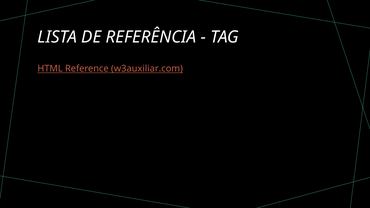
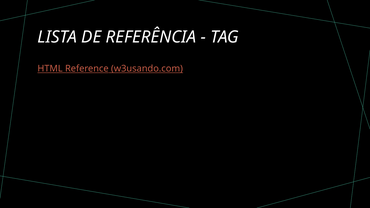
w3auxiliar.com: w3auxiliar.com -> w3usando.com
